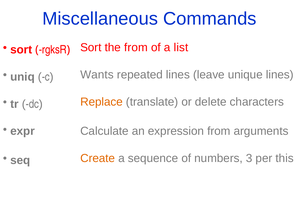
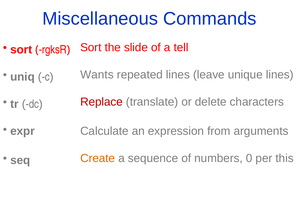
the from: from -> slide
list: list -> tell
Replace colour: orange -> red
3: 3 -> 0
